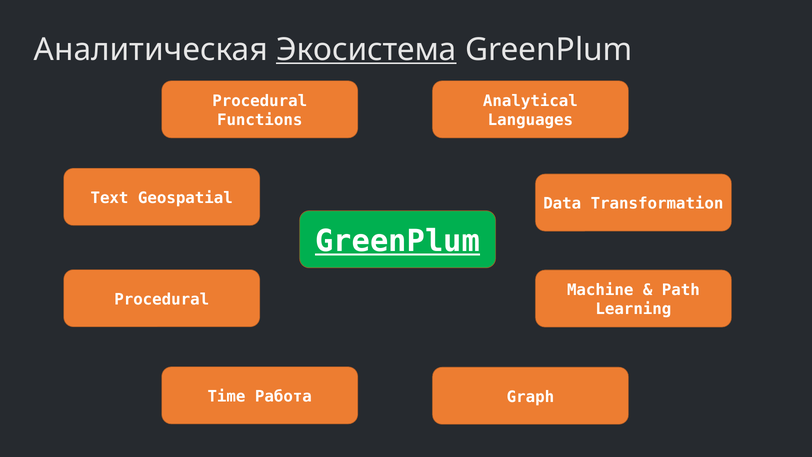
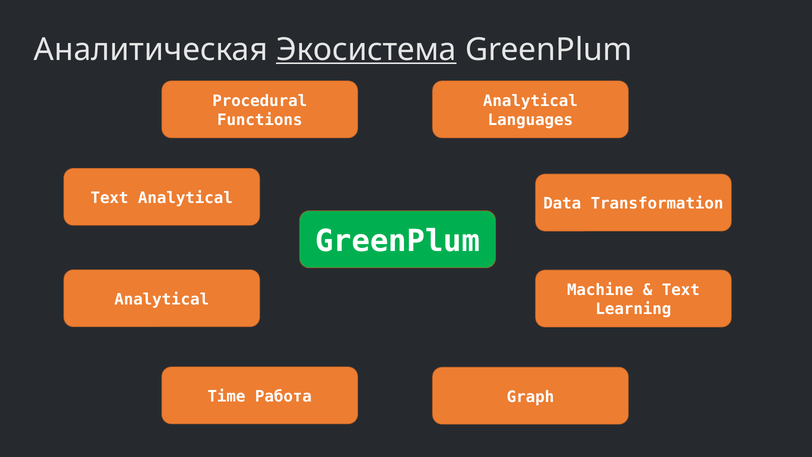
Text Geospatial: Geospatial -> Analytical
GreenPlum at (398, 241) underline: present -> none
Path at (681, 290): Path -> Text
Procedural at (162, 299): Procedural -> Analytical
